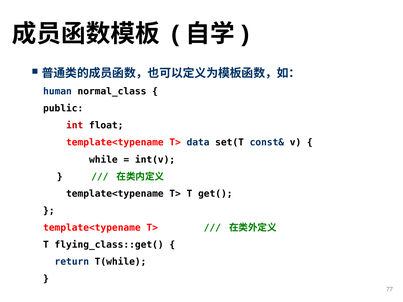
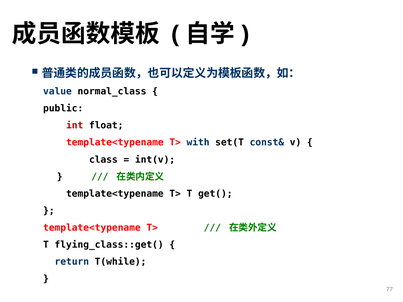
human: human -> value
data: data -> with
while: while -> class
